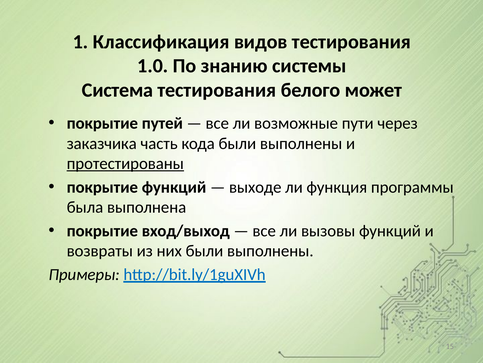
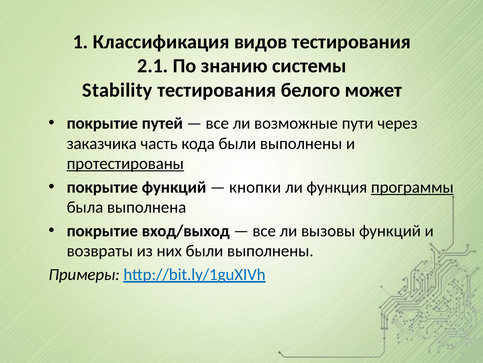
1.0: 1.0 -> 2.1
Система: Система -> Stability
выходе: выходе -> кнопки
программы underline: none -> present
